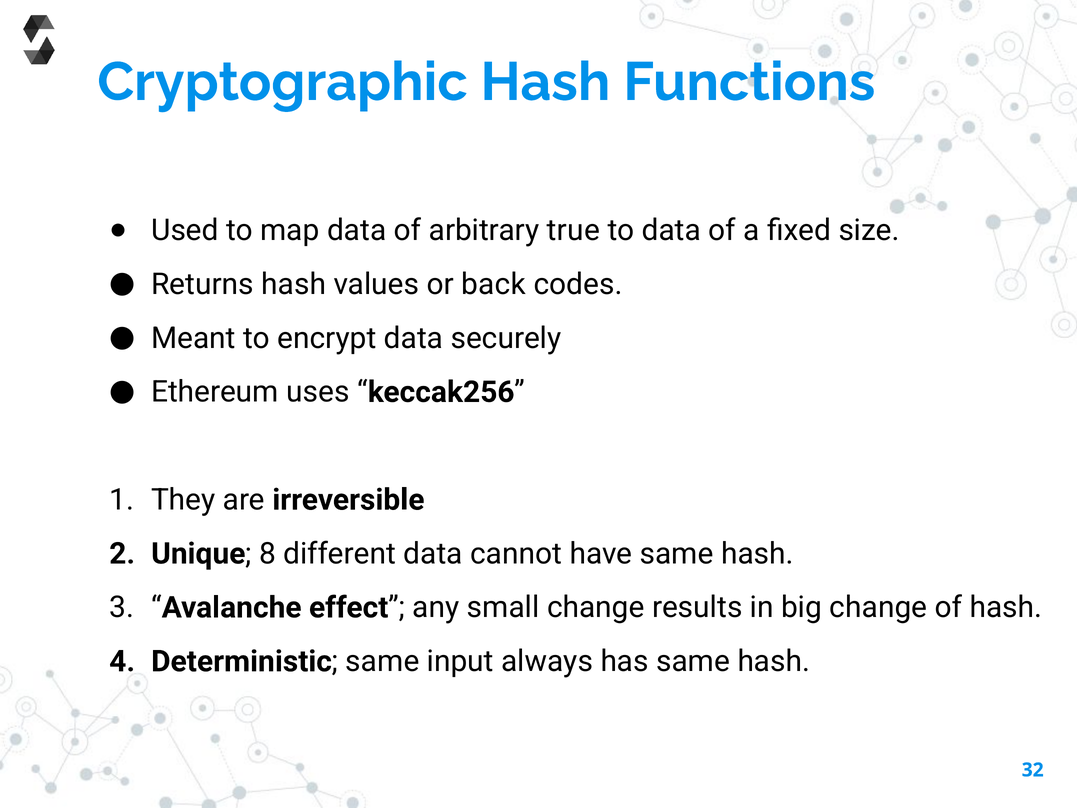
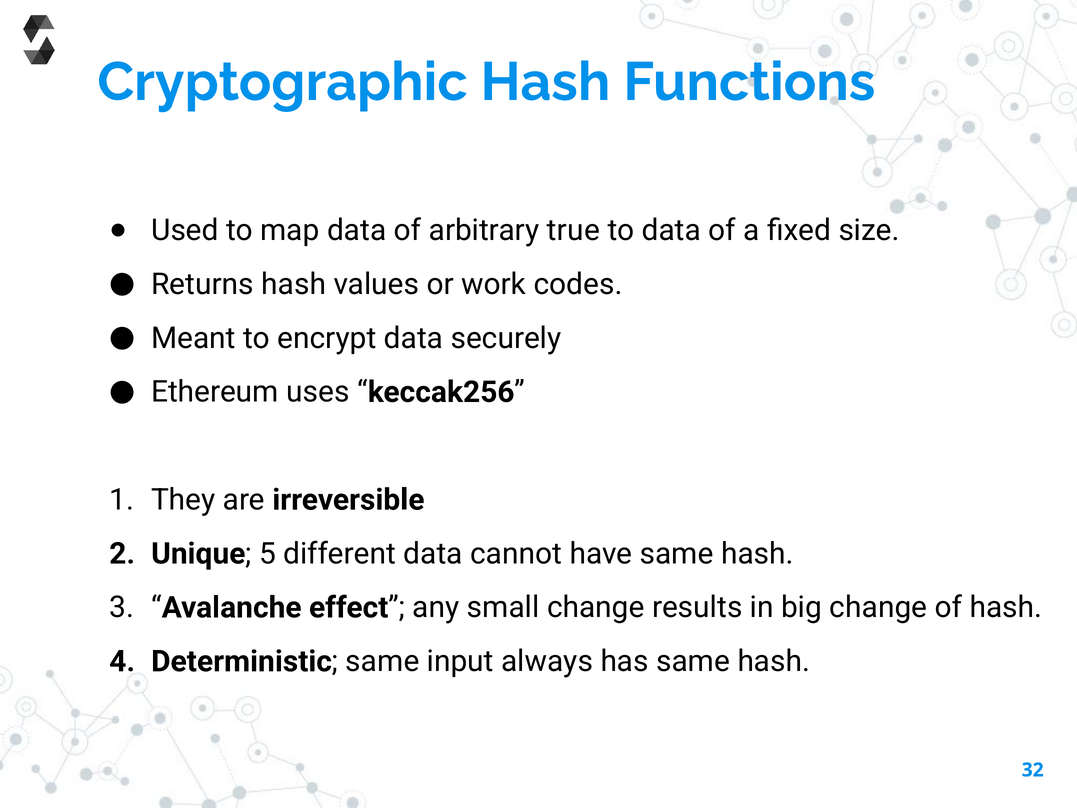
back: back -> work
8: 8 -> 5
